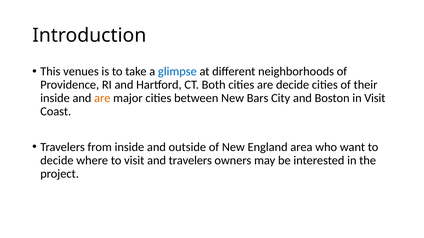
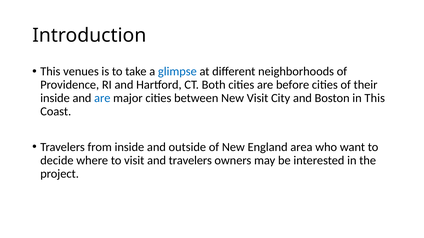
are decide: decide -> before
are at (102, 98) colour: orange -> blue
New Bars: Bars -> Visit
in Visit: Visit -> This
